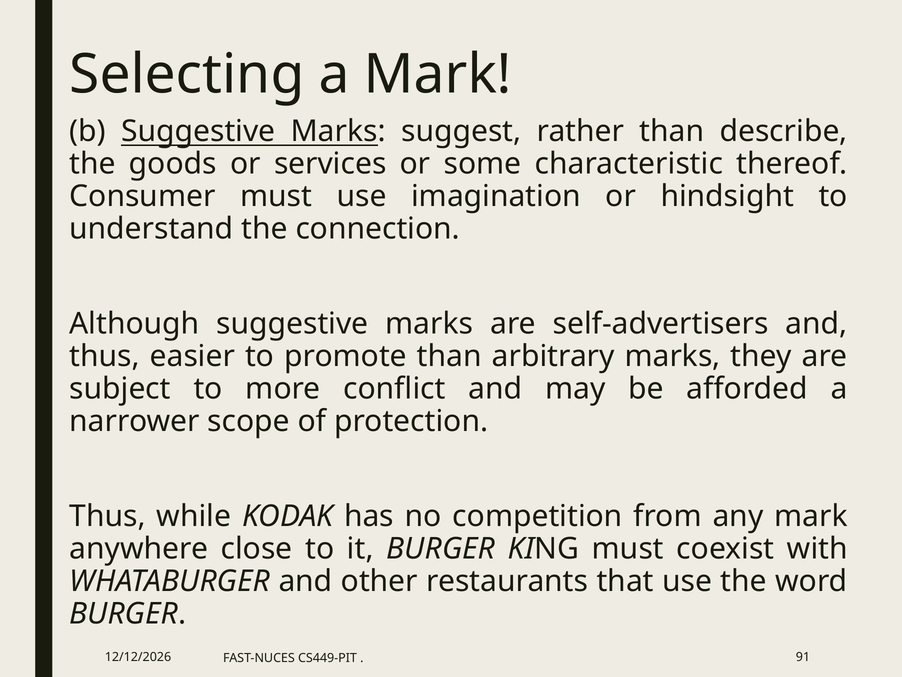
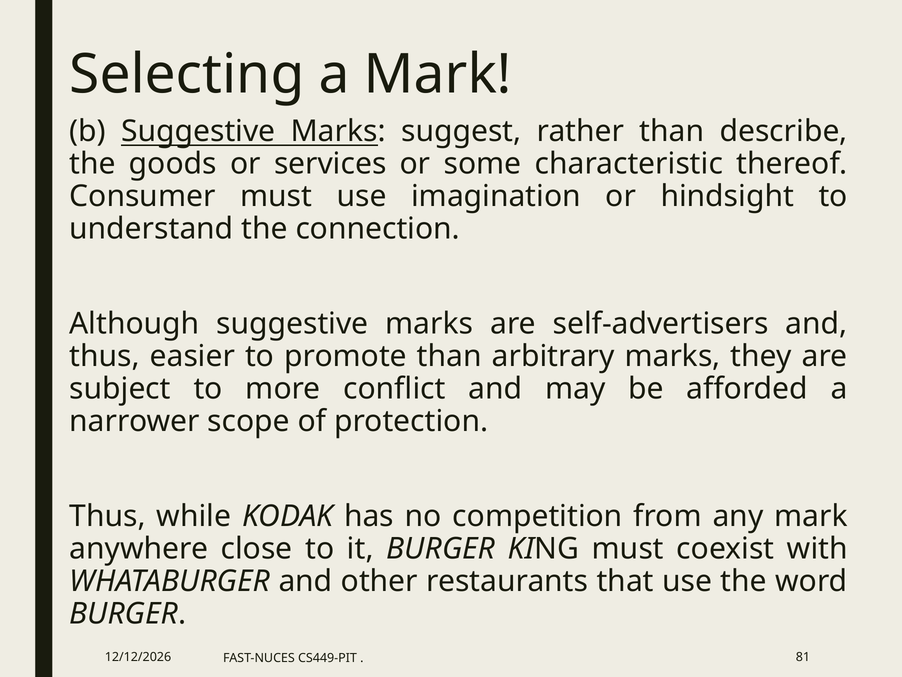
91: 91 -> 81
